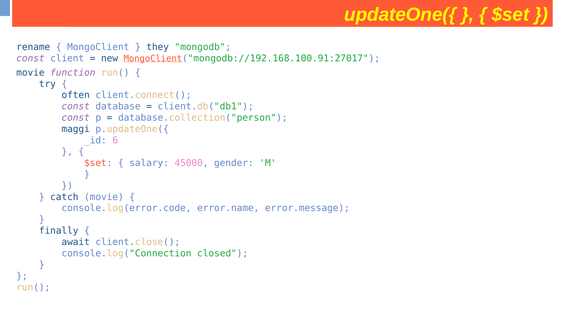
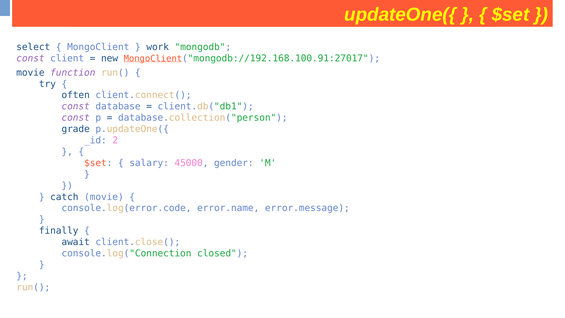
rename: rename -> select
they: they -> work
maggi: maggi -> grade
6: 6 -> 2
